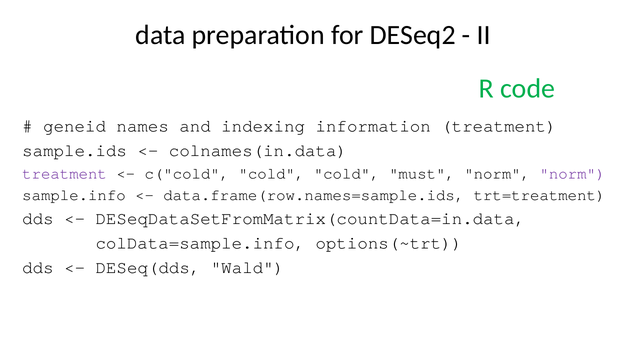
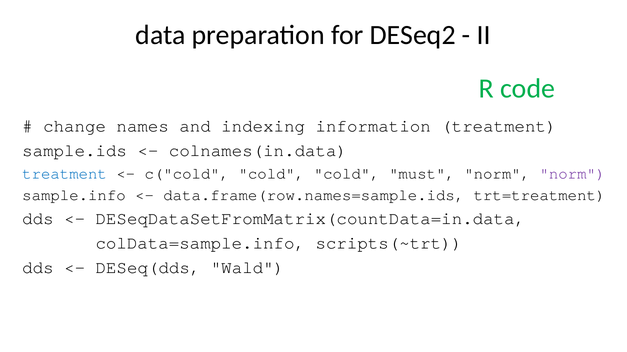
geneid: geneid -> change
treatment at (65, 174) colour: purple -> blue
options(~trt: options(~trt -> scripts(~trt
